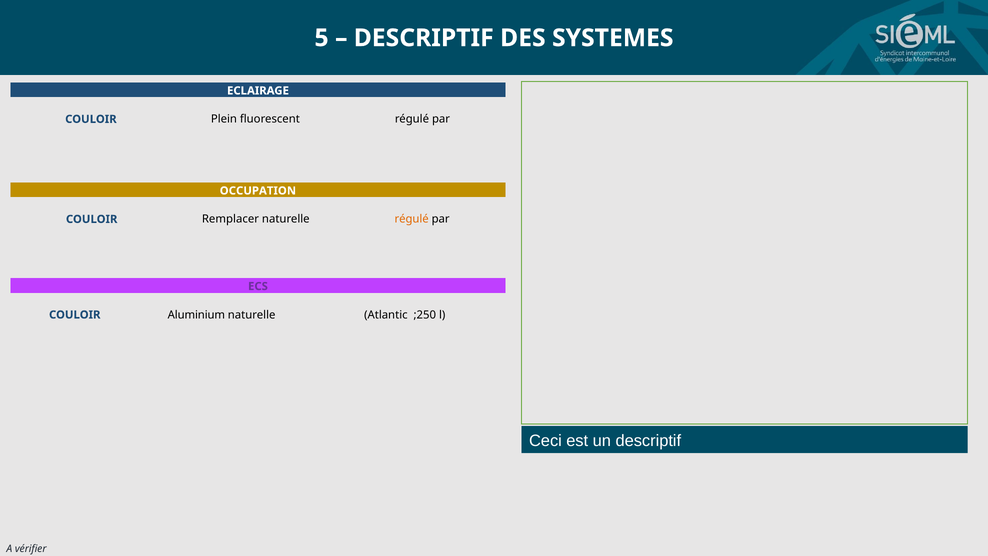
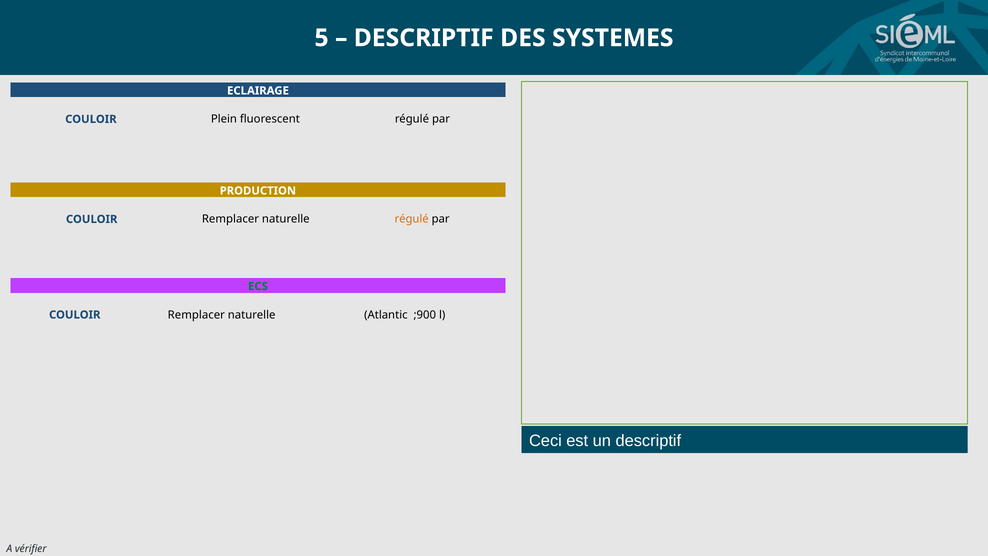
OCCUPATION: OCCUPATION -> PRODUCTION
ECS colour: purple -> green
Aluminium at (196, 315): Aluminium -> Remplacer
;250: ;250 -> ;900
